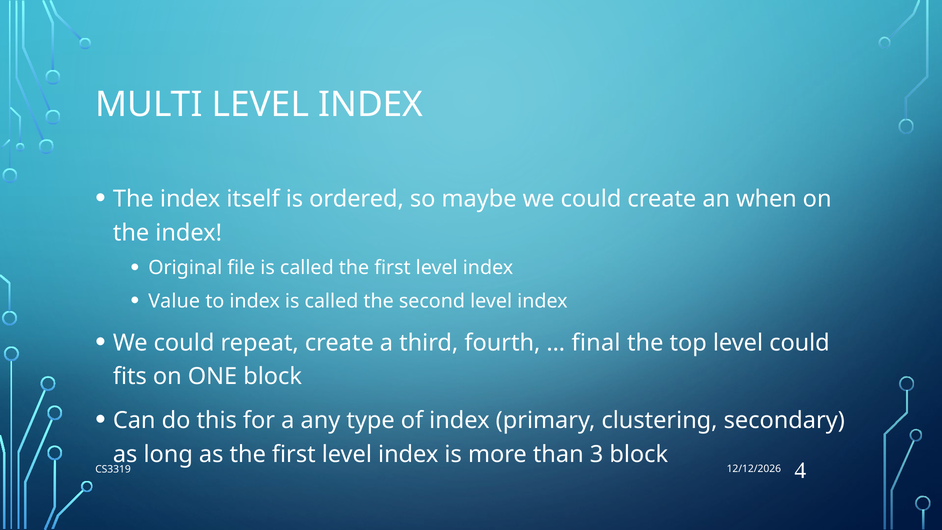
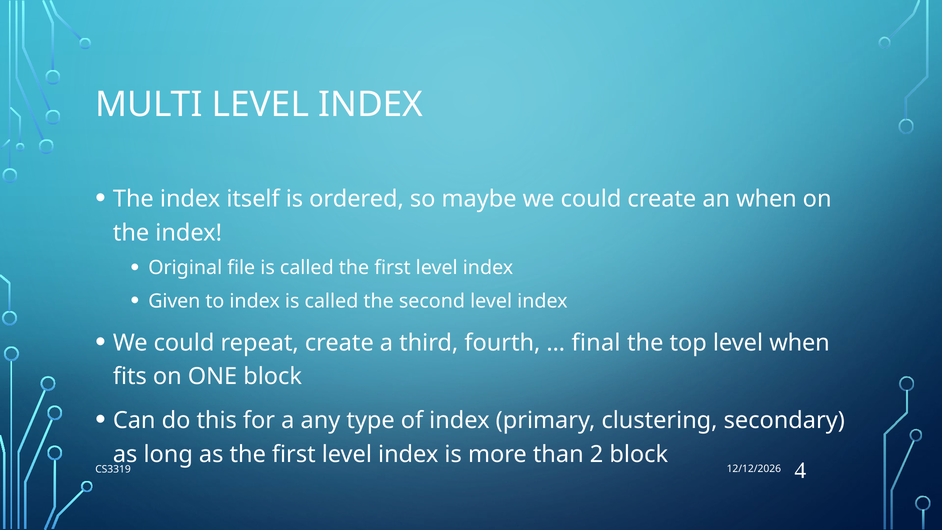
Value: Value -> Given
level could: could -> when
3: 3 -> 2
